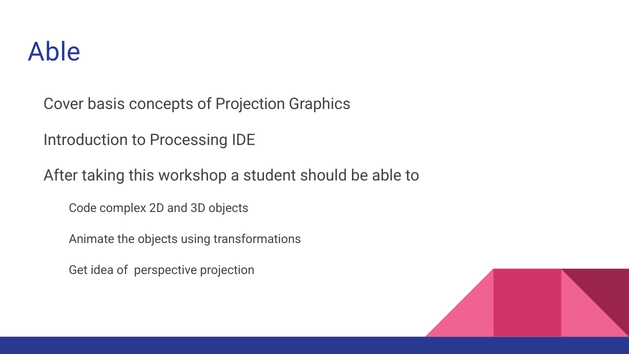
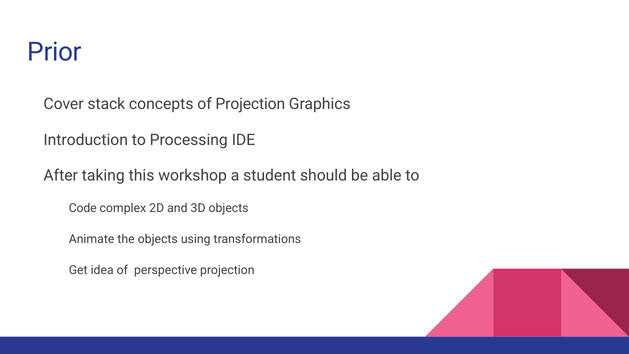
Able at (54, 52): Able -> Prior
basis: basis -> stack
